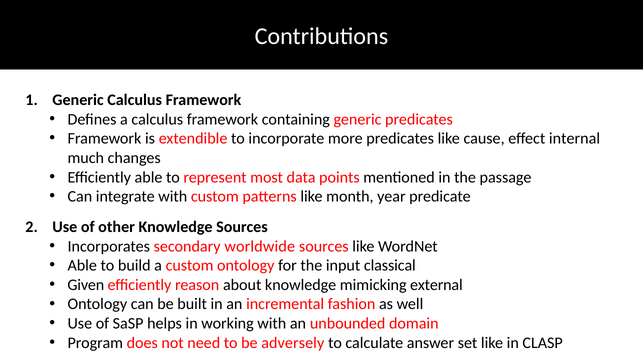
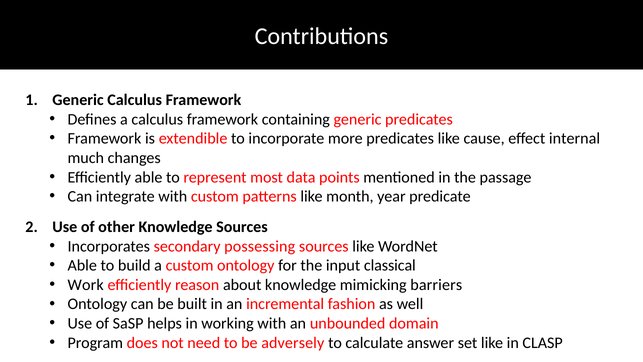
worldwide: worldwide -> possessing
Given: Given -> Work
external: external -> barriers
